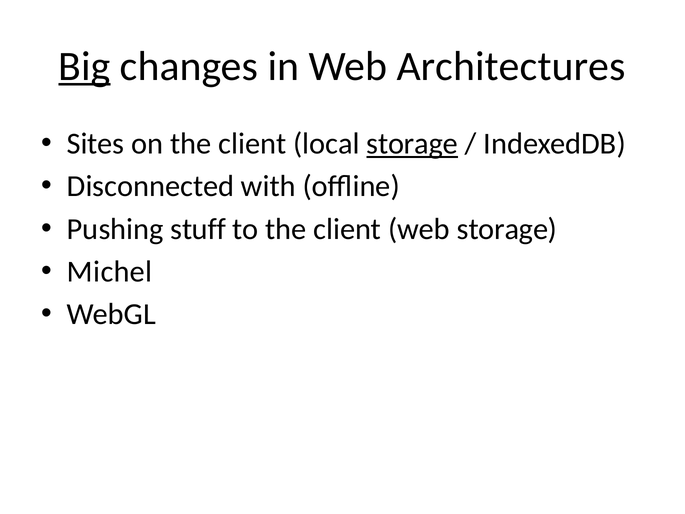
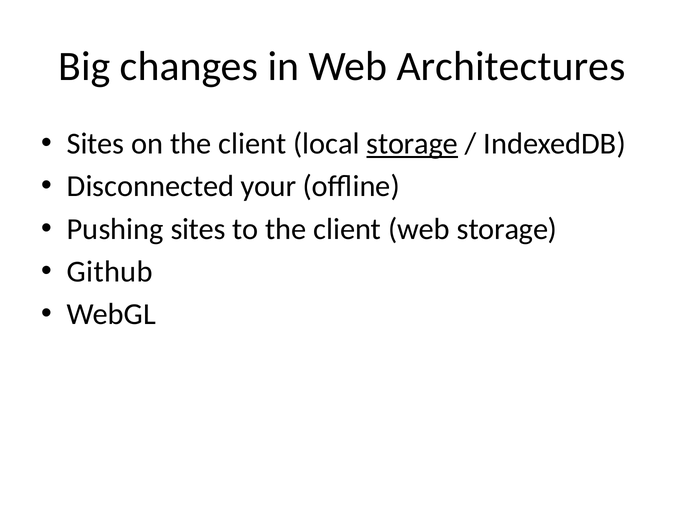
Big underline: present -> none
with: with -> your
Pushing stuff: stuff -> sites
Michel: Michel -> Github
